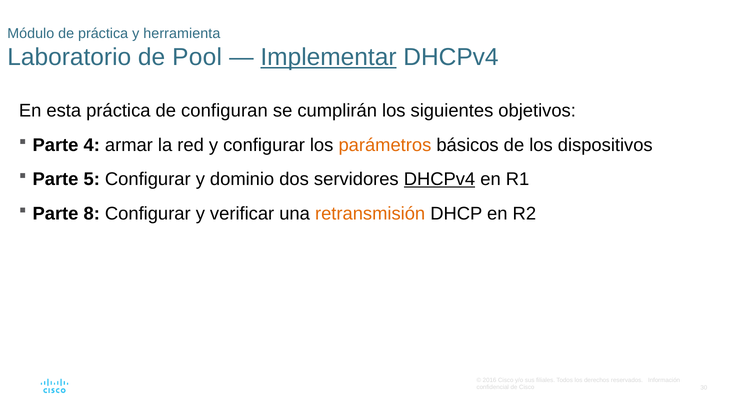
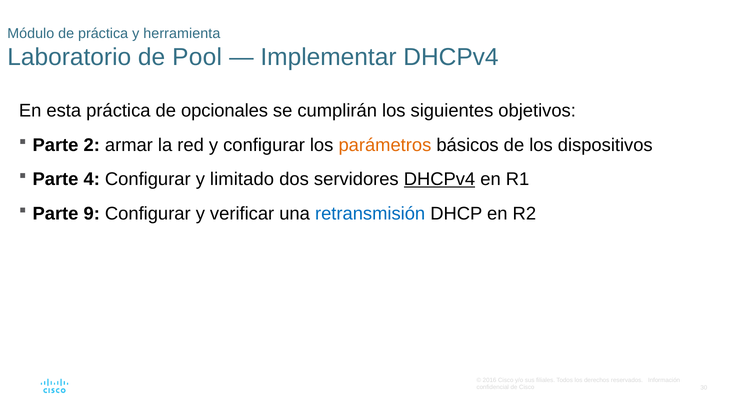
Implementar underline: present -> none
configuran: configuran -> opcionales
4: 4 -> 2
5: 5 -> 4
dominio: dominio -> limitado
8: 8 -> 9
retransmisión colour: orange -> blue
